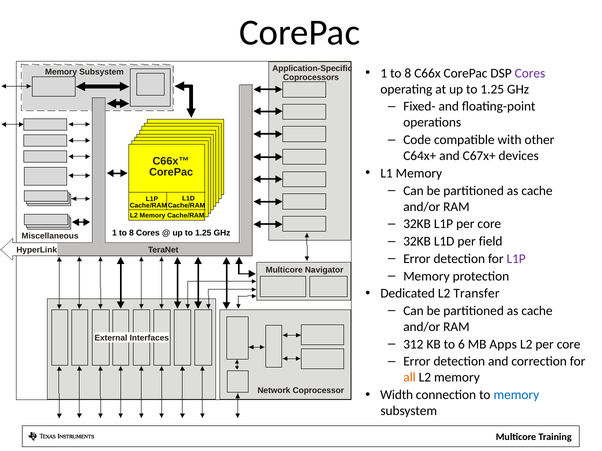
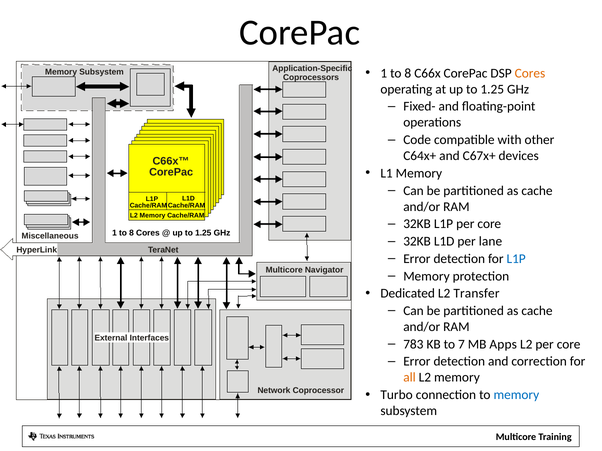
Cores at (530, 73) colour: purple -> orange
field: field -> lane
L1P at (516, 259) colour: purple -> blue
312: 312 -> 783
6: 6 -> 7
Width: Width -> Turbo
